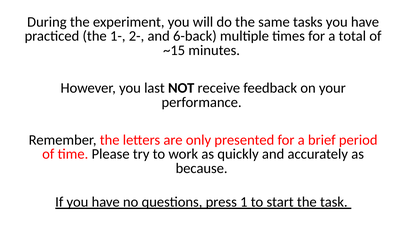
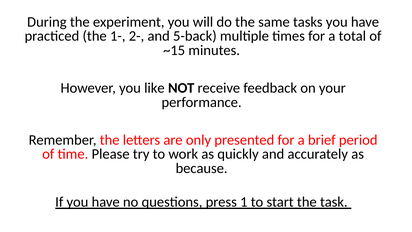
6-back: 6-back -> 5-back
last: last -> like
